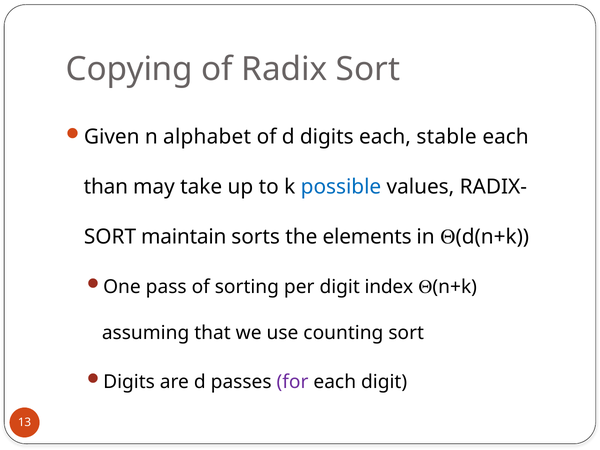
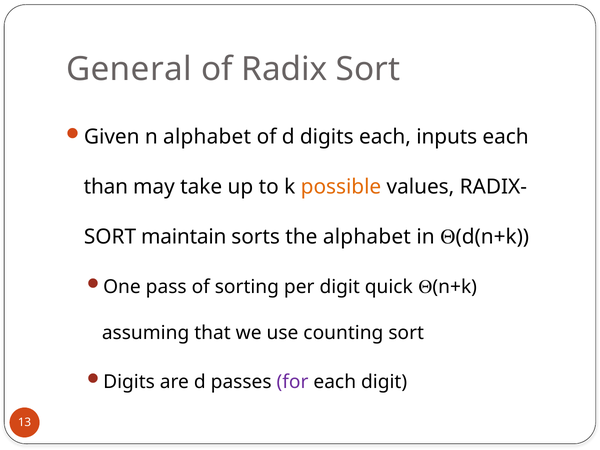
Copying: Copying -> General
stable: stable -> inputs
possible colour: blue -> orange
the elements: elements -> alphabet
index: index -> quick
